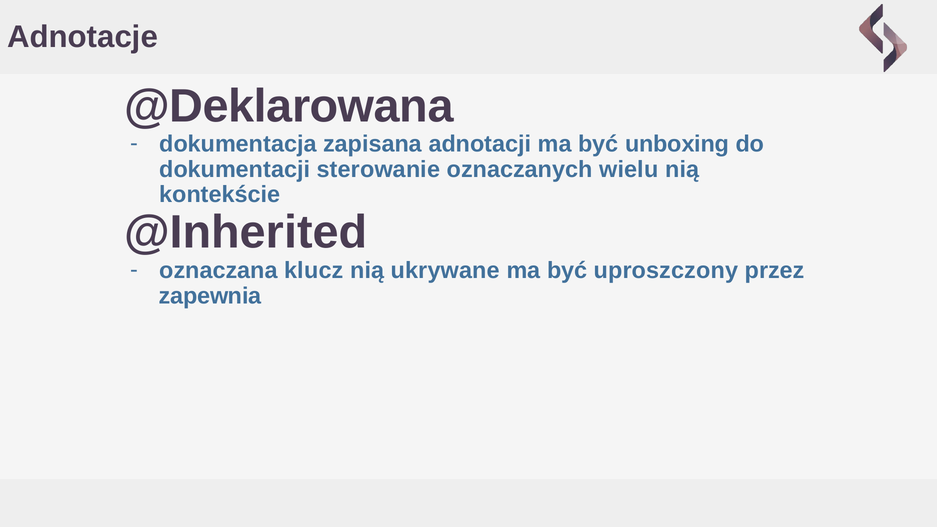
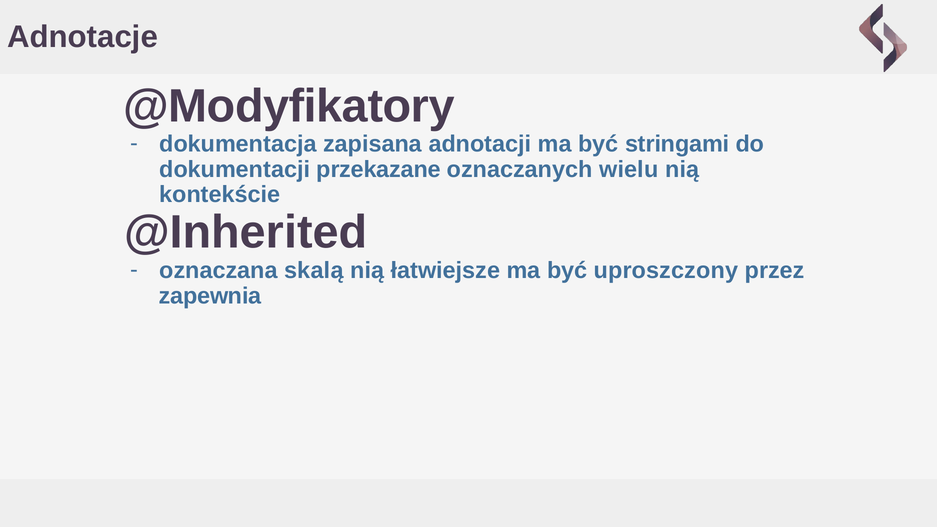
@Deklarowana: @Deklarowana -> @Modyfikatory
unboxing: unboxing -> stringami
sterowanie: sterowanie -> przekazane
klucz: klucz -> skalą
ukrywane: ukrywane -> łatwiejsze
